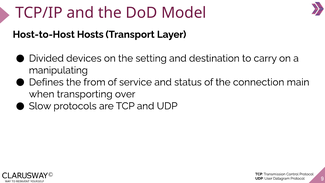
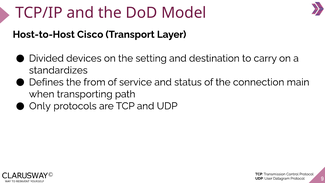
Hosts: Hosts -> Cisco
manipulating: manipulating -> standardizes
over: over -> path
Slow: Slow -> Only
